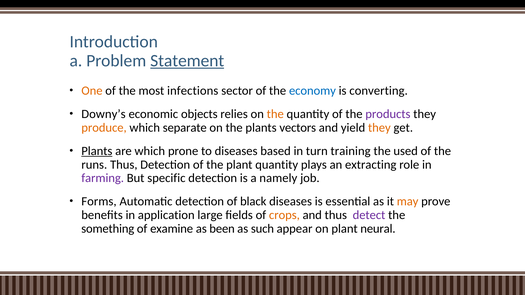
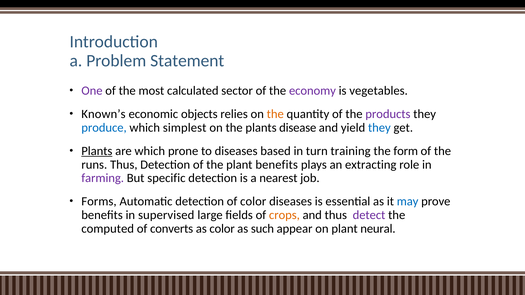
Statement underline: present -> none
One colour: orange -> purple
infections: infections -> calculated
economy colour: blue -> purple
converting: converting -> vegetables
Downy’s: Downy’s -> Known’s
produce colour: orange -> blue
separate: separate -> simplest
vectors: vectors -> disease
they at (379, 128) colour: orange -> blue
used: used -> form
plant quantity: quantity -> benefits
namely: namely -> nearest
of black: black -> color
may colour: orange -> blue
application: application -> supervised
something: something -> computed
examine: examine -> converts
as been: been -> color
